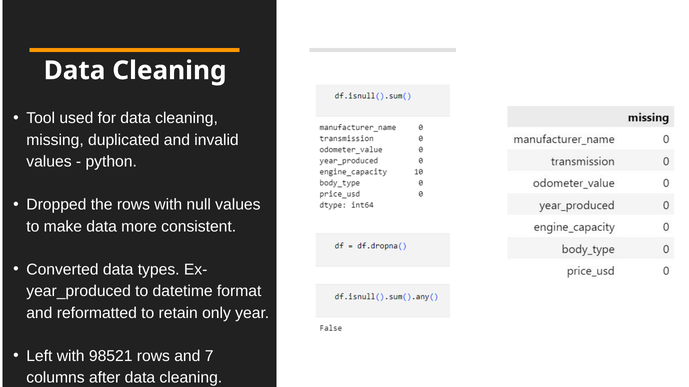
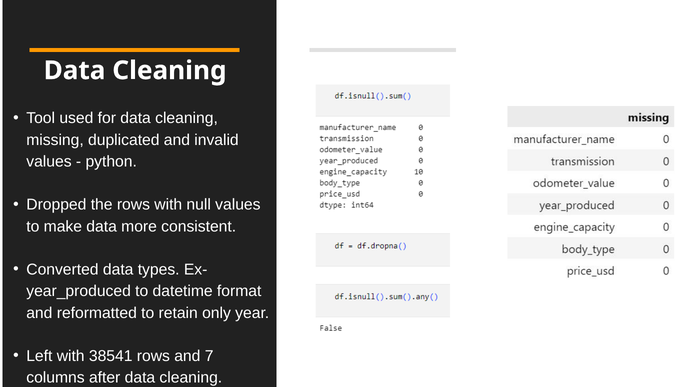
98521: 98521 -> 38541
